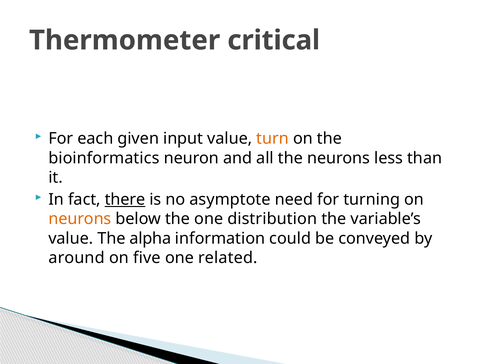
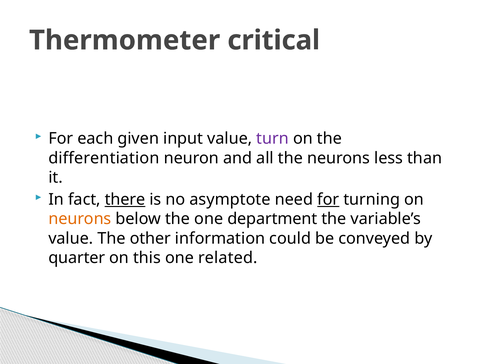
turn colour: orange -> purple
bioinformatics: bioinformatics -> differentiation
for at (328, 199) underline: none -> present
distribution: distribution -> department
alpha: alpha -> other
around: around -> quarter
five: five -> this
